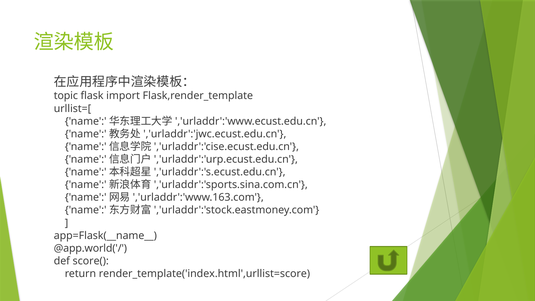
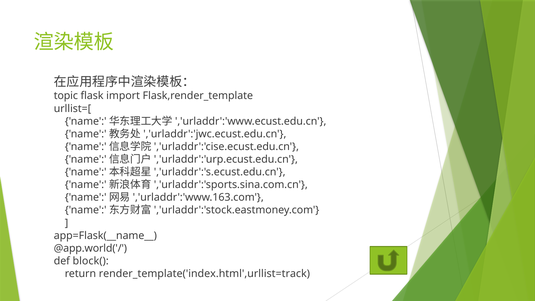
score(: score( -> block(
render_template('index.html',urllist=score: render_template('index.html',urllist=score -> render_template('index.html',urllist=track
